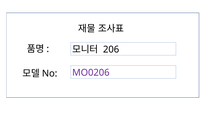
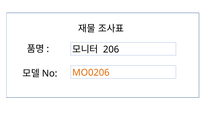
MO0206 colour: purple -> orange
